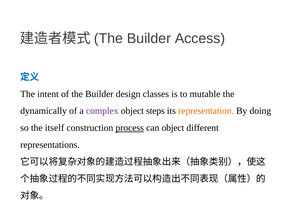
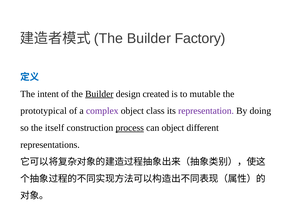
Access: Access -> Factory
Builder at (99, 94) underline: none -> present
classes: classes -> created
dynamically: dynamically -> prototypical
steps: steps -> class
representation colour: orange -> purple
